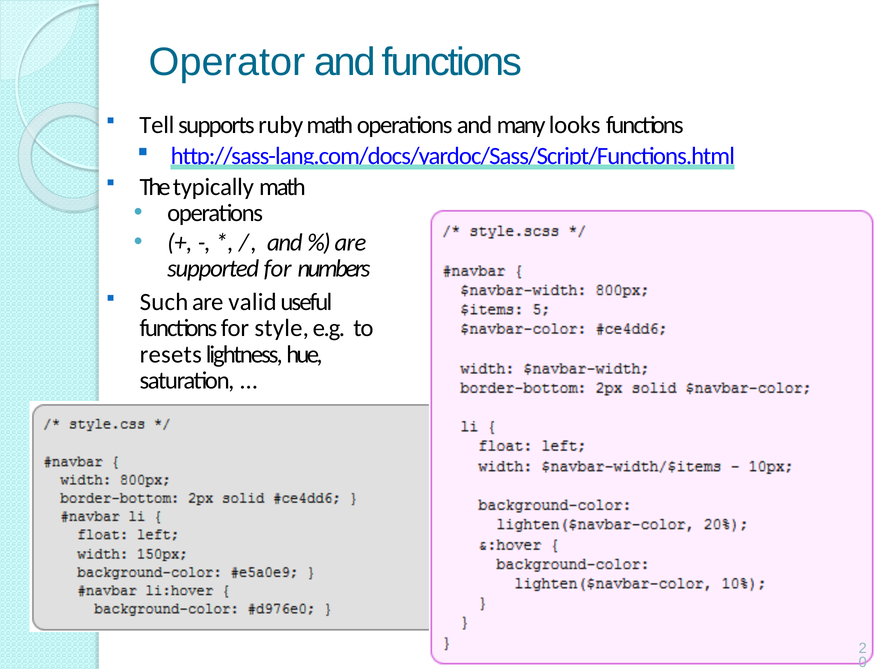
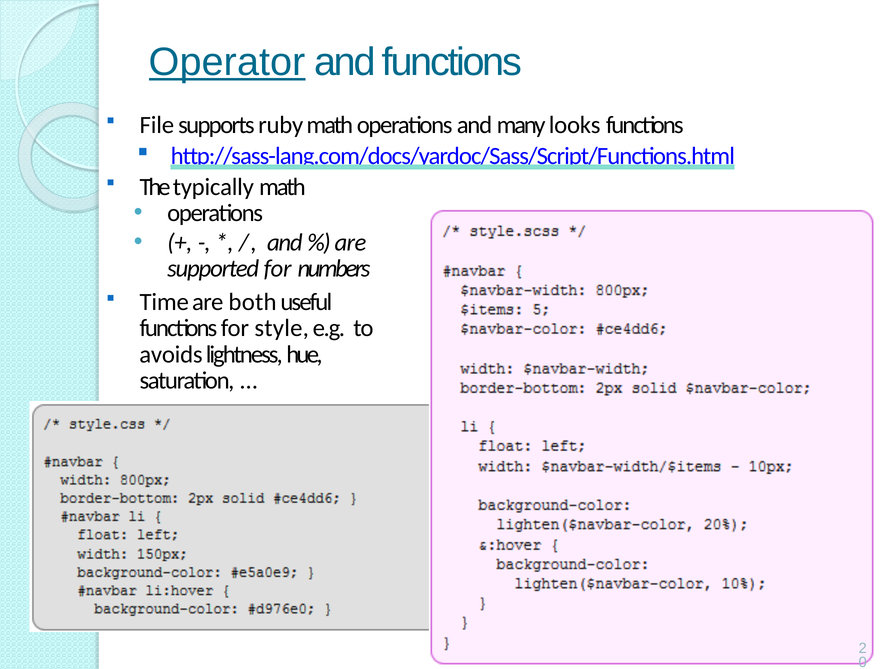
Operator underline: none -> present
Tell: Tell -> File
Such: Such -> Time
valid: valid -> both
resets: resets -> avoids
